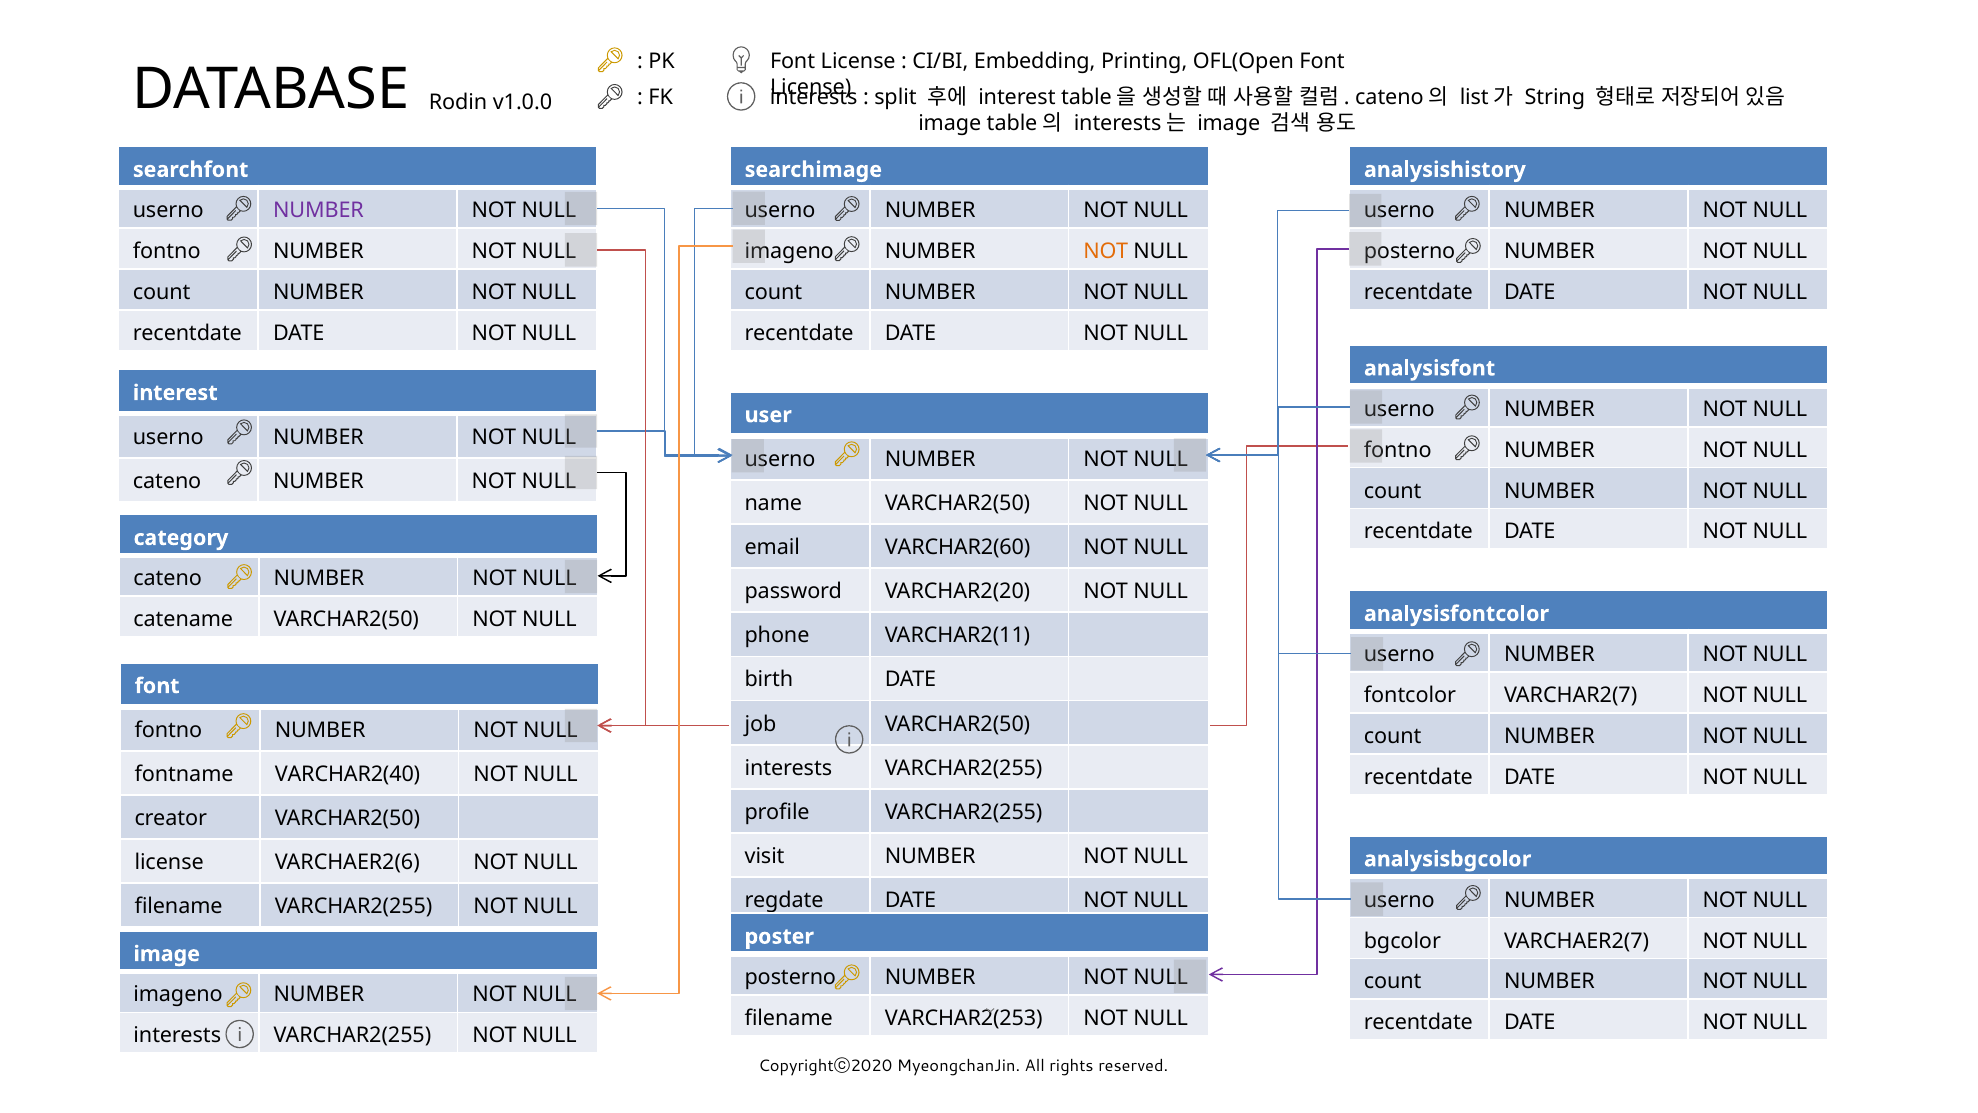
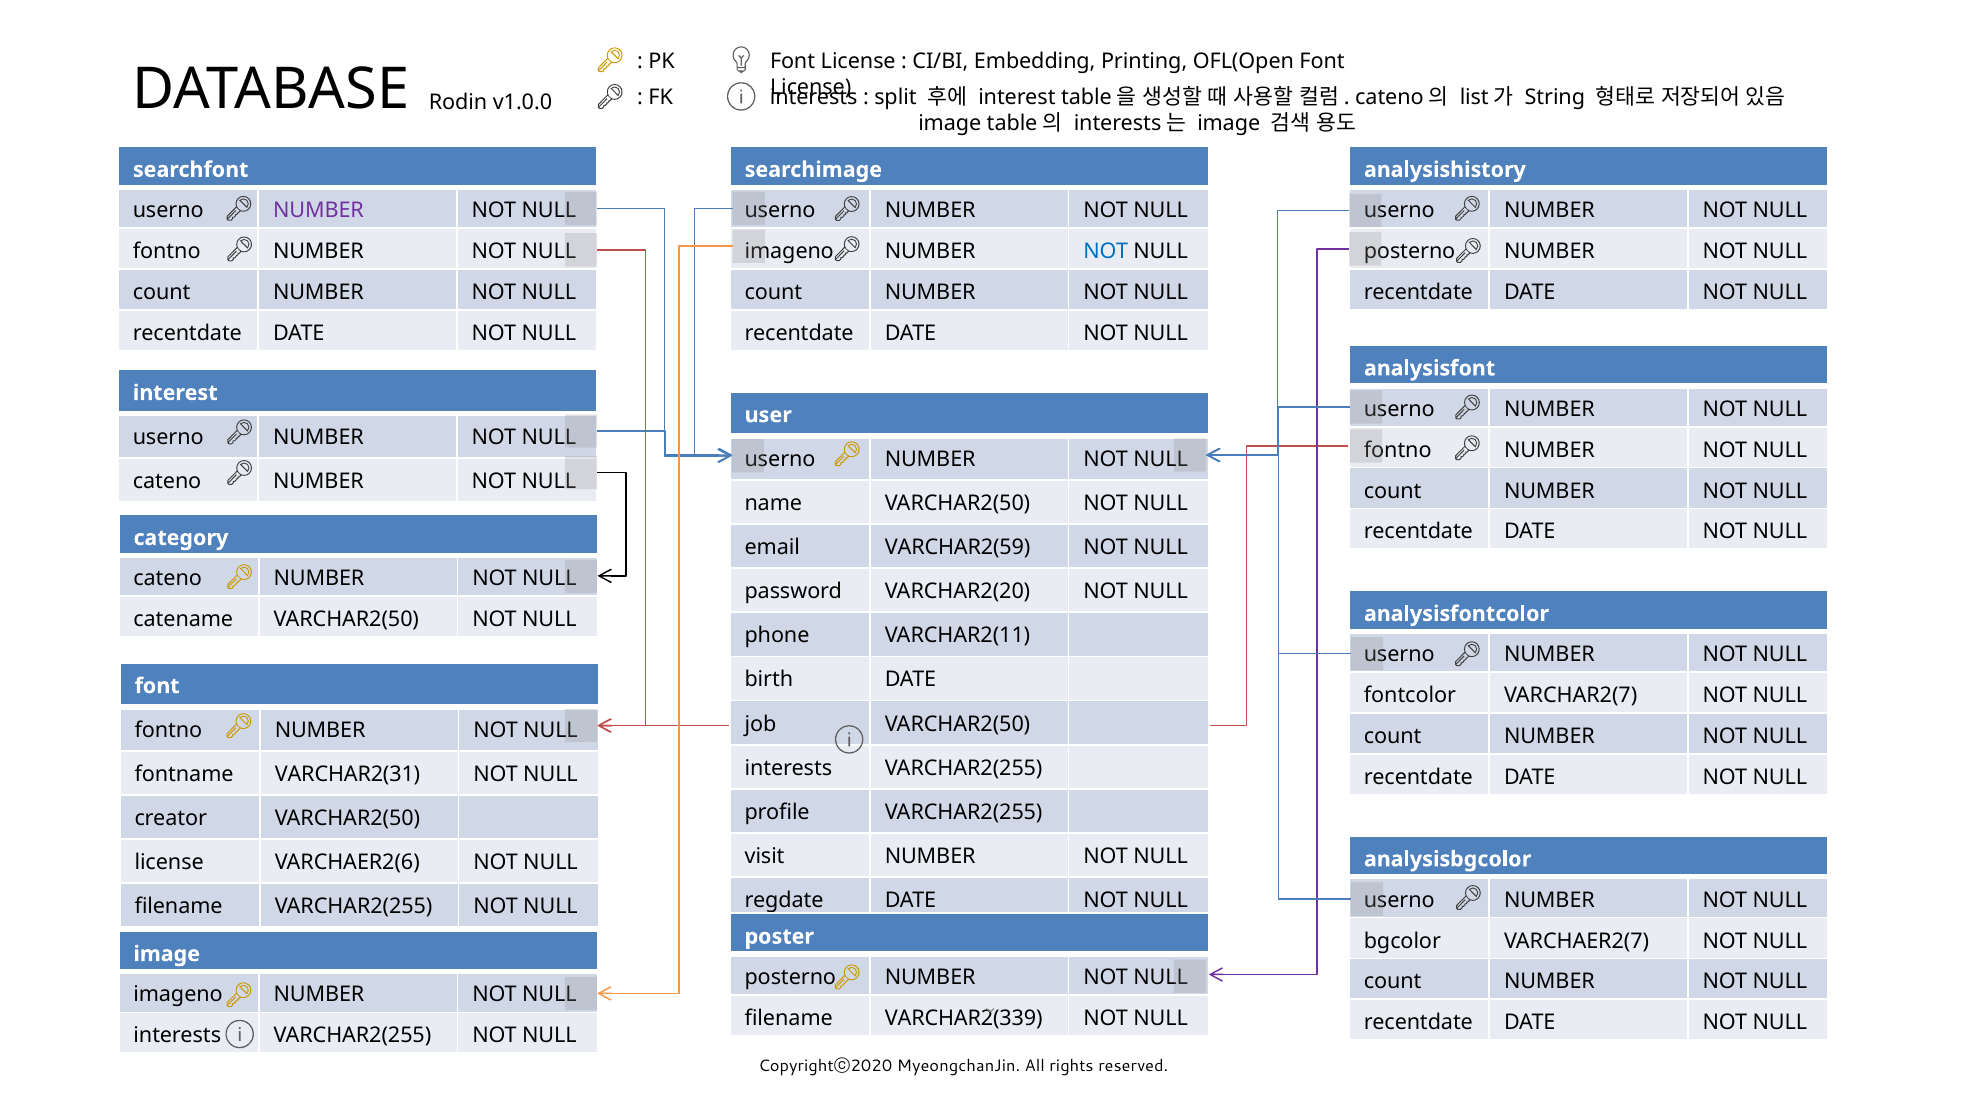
NOT at (1106, 251) colour: orange -> blue
VARCHAR2(60: VARCHAR2(60 -> VARCHAR2(59
VARCHAR2(40: VARCHAR2(40 -> VARCHAR2(31
VARCHAR2(253: VARCHAR2(253 -> VARCHAR2(339
